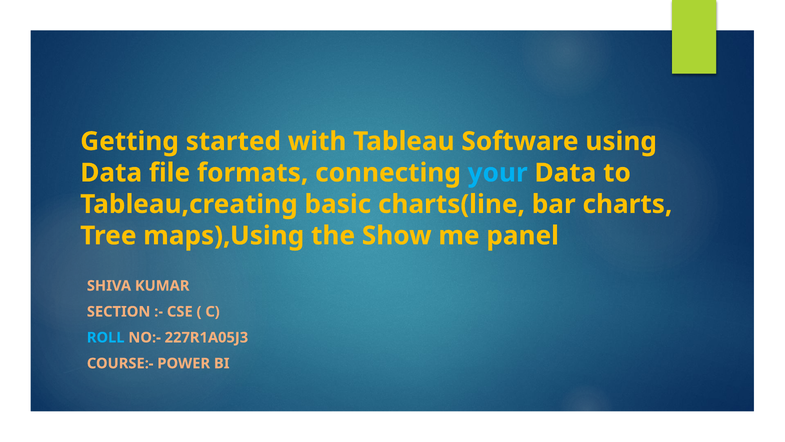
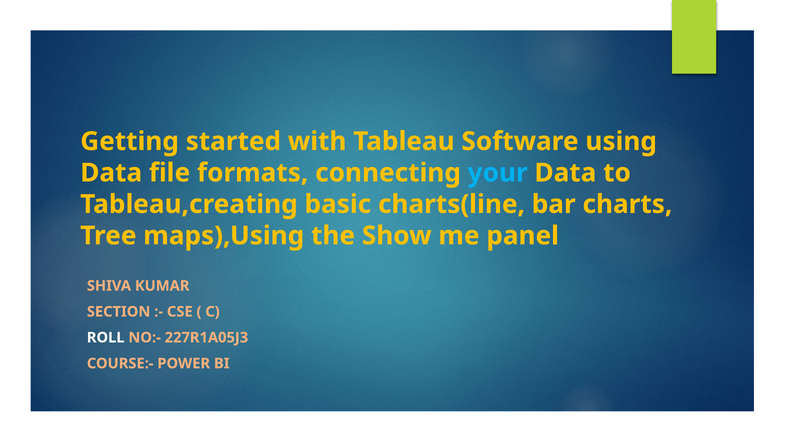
ROLL colour: light blue -> white
